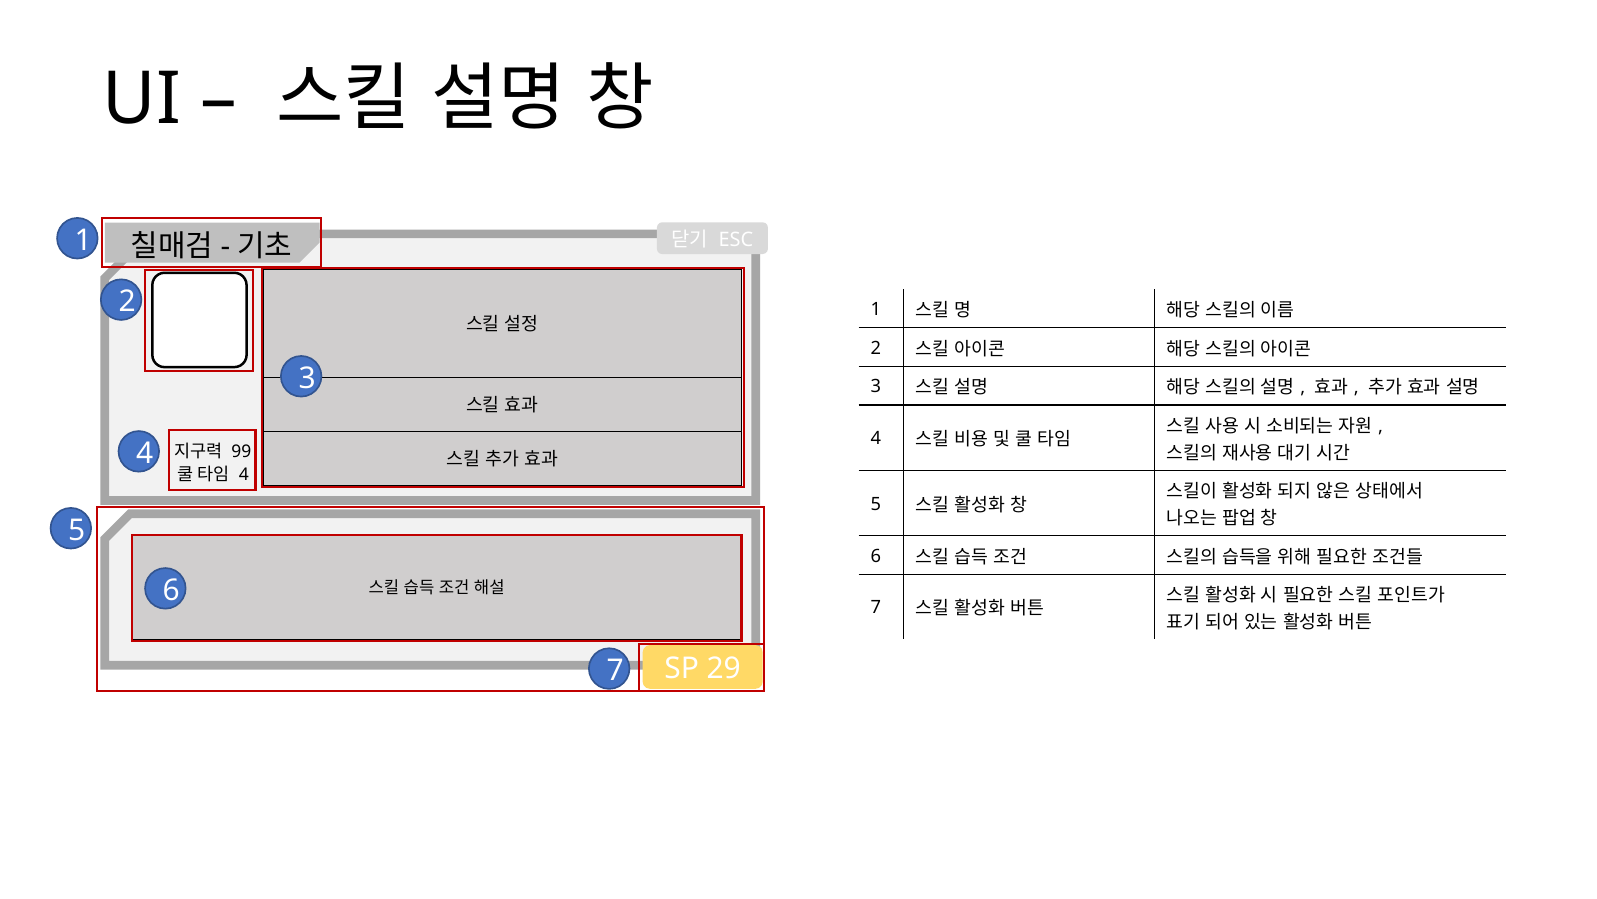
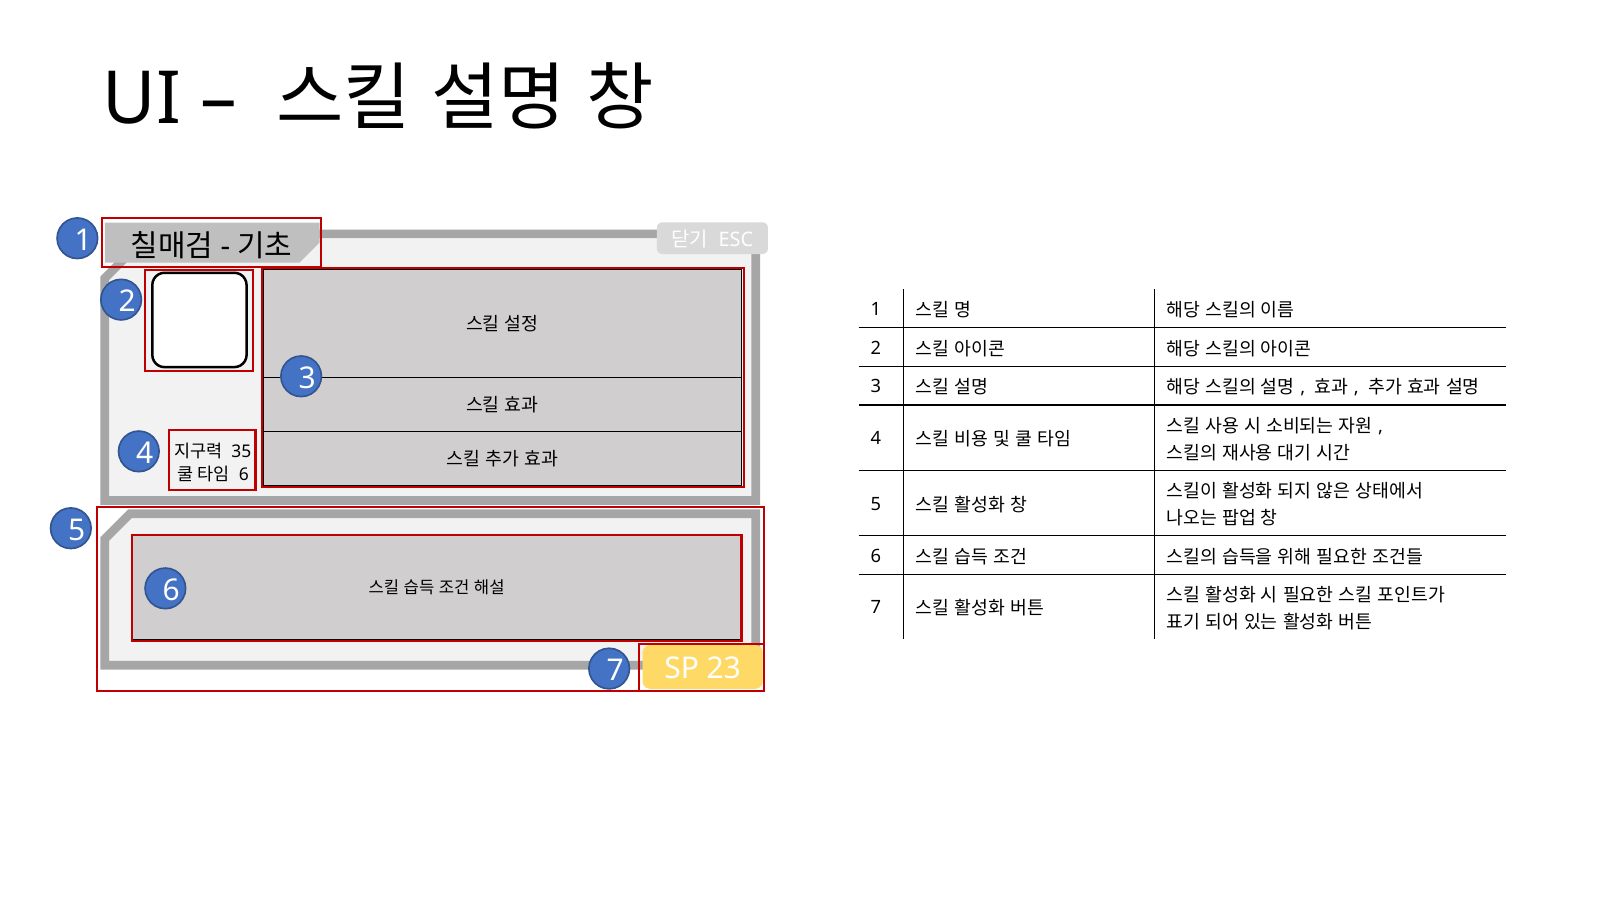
99: 99 -> 35
4 at (244, 474): 4 -> 6
29: 29 -> 23
